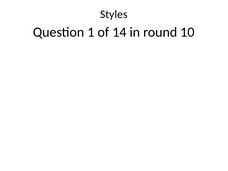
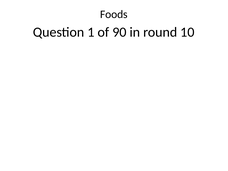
Styles: Styles -> Foods
14: 14 -> 90
